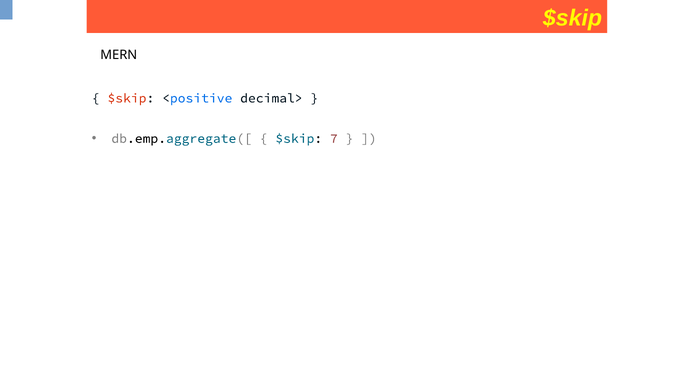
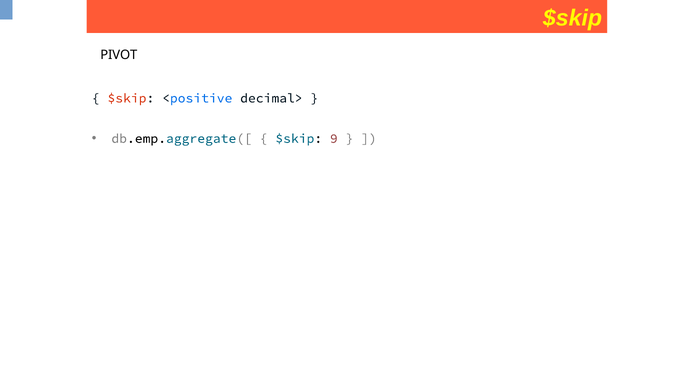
MERN: MERN -> PIVOT
7: 7 -> 9
